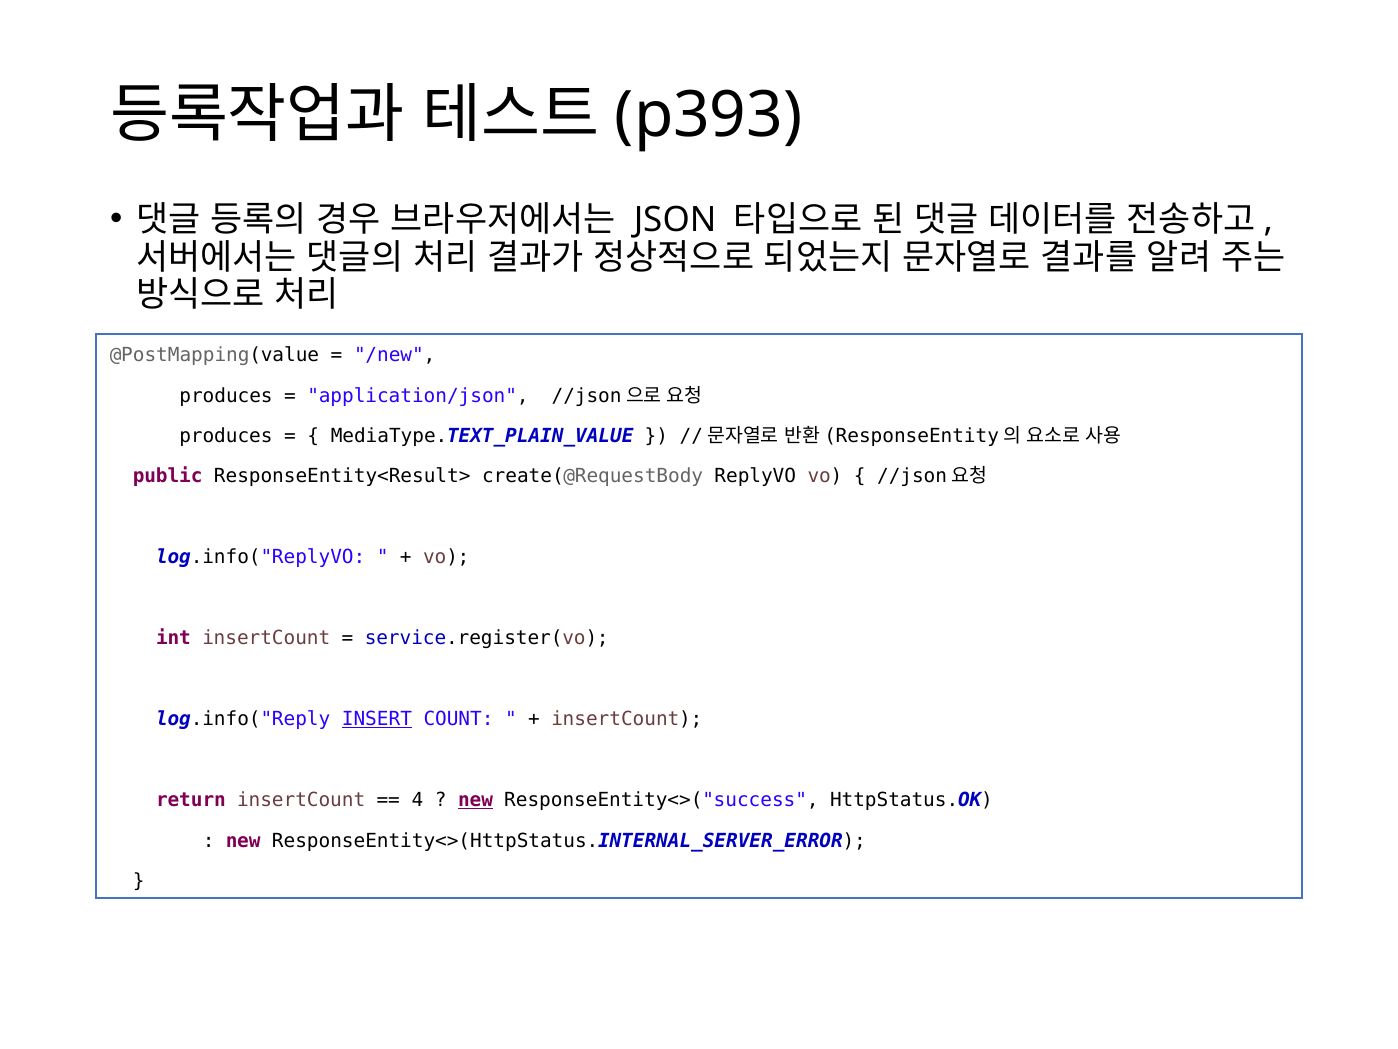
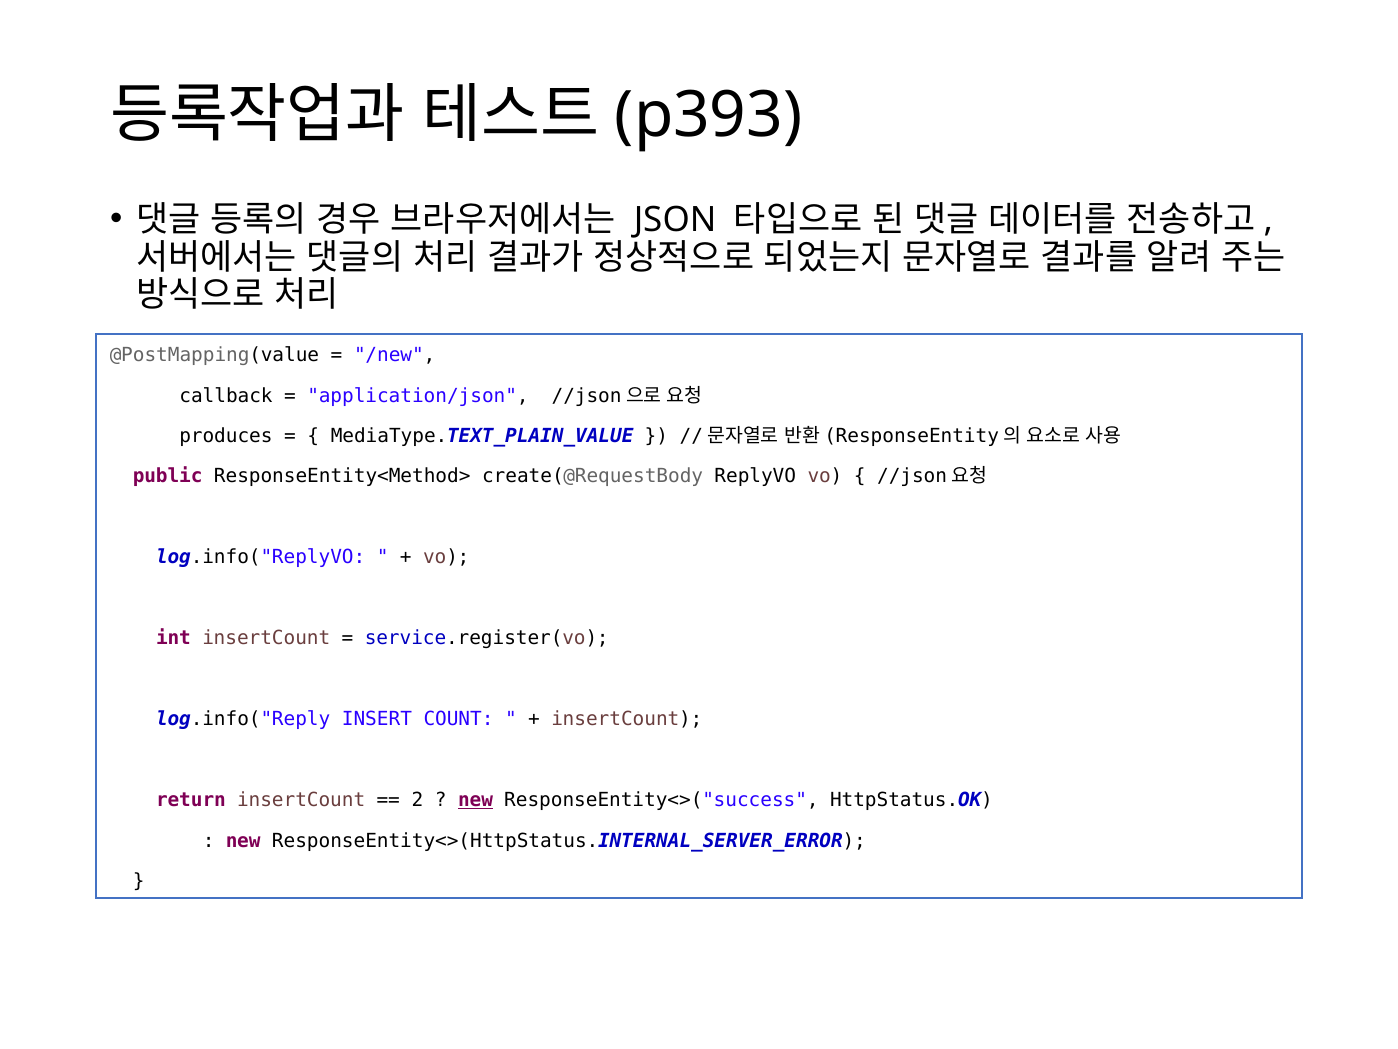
produces at (226, 395): produces -> callback
ResponseEntity<Result>: ResponseEntity<Result> -> ResponseEntity<Method>
INSERT underline: present -> none
4: 4 -> 2
